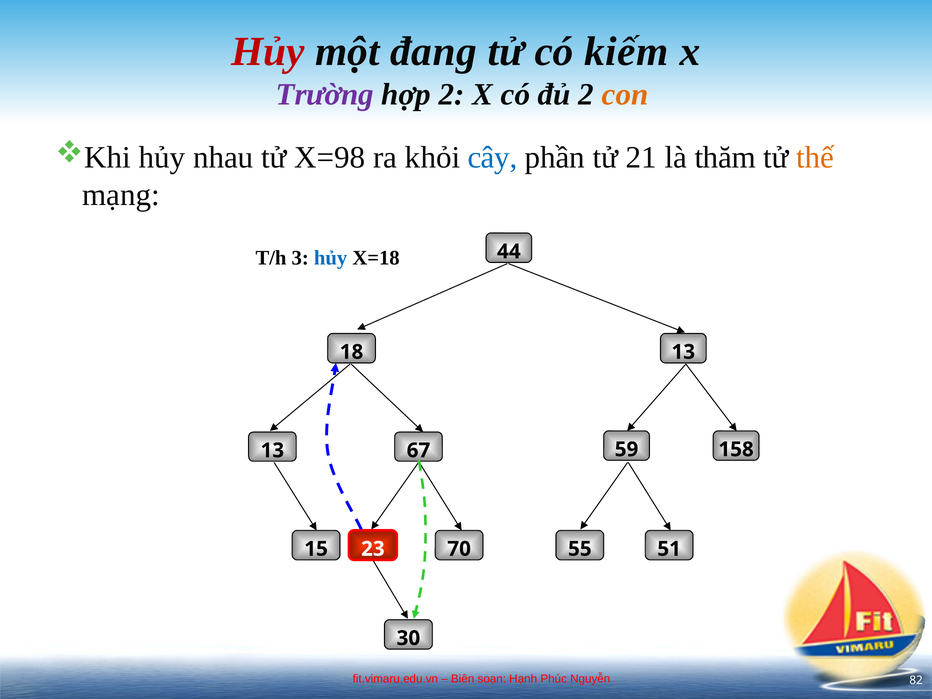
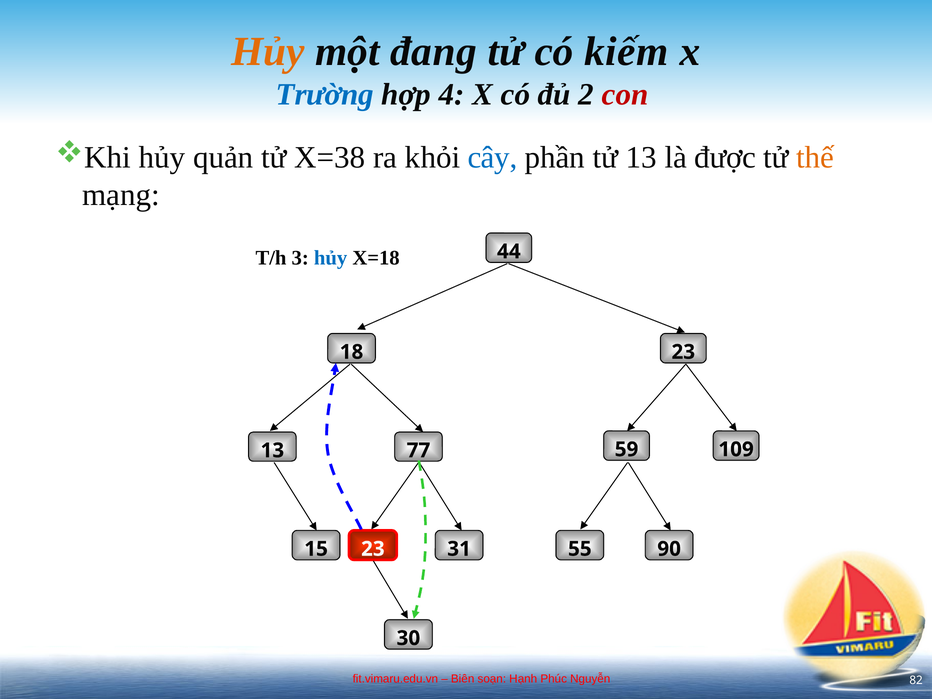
Hủy at (268, 52) colour: red -> orange
Trường colour: purple -> blue
hợp 2: 2 -> 4
con colour: orange -> red
nhau: nhau -> quản
X=98: X=98 -> X=38
tử 21: 21 -> 13
thăm: thăm -> được
18 13: 13 -> 23
67: 67 -> 77
158: 158 -> 109
70: 70 -> 31
51: 51 -> 90
